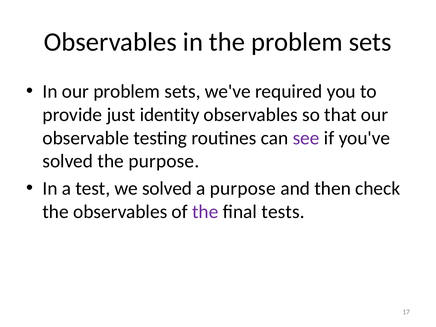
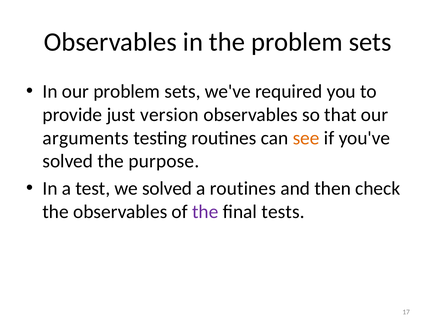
identity: identity -> version
observable: observable -> arguments
see colour: purple -> orange
a purpose: purpose -> routines
